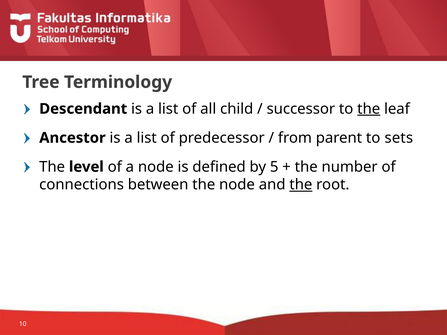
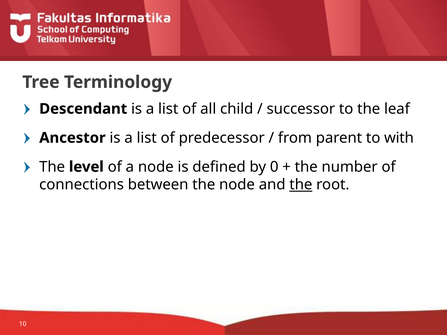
the at (369, 109) underline: present -> none
sets: sets -> with
5: 5 -> 0
